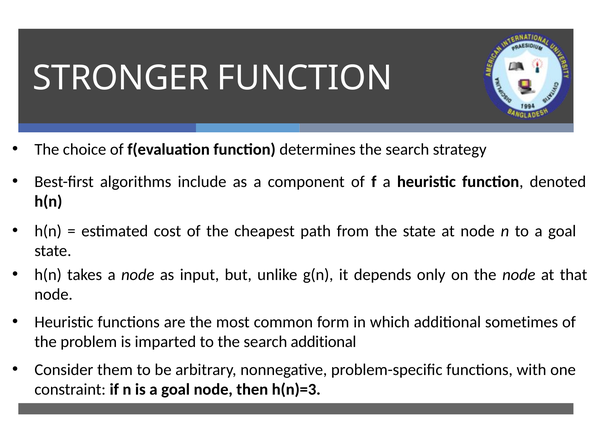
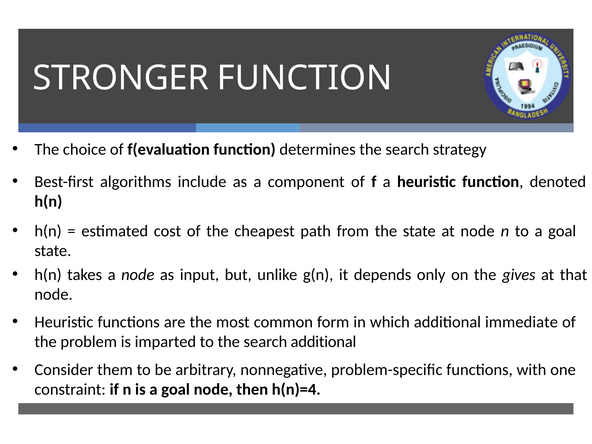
the node: node -> gives
sometimes: sometimes -> immediate
h(n)=3: h(n)=3 -> h(n)=4
